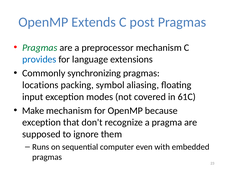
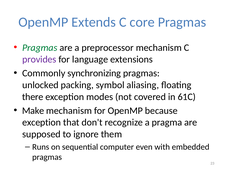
post: post -> core
provides colour: blue -> purple
locations: locations -> unlocked
input: input -> there
